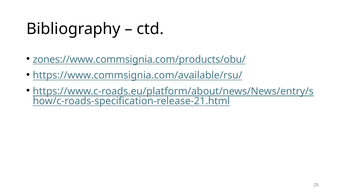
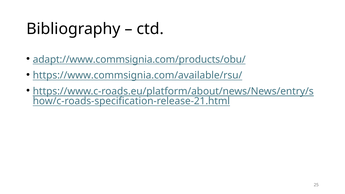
zones://www.commsignia.com/products/obu/: zones://www.commsignia.com/products/obu/ -> adapt://www.commsignia.com/products/obu/
